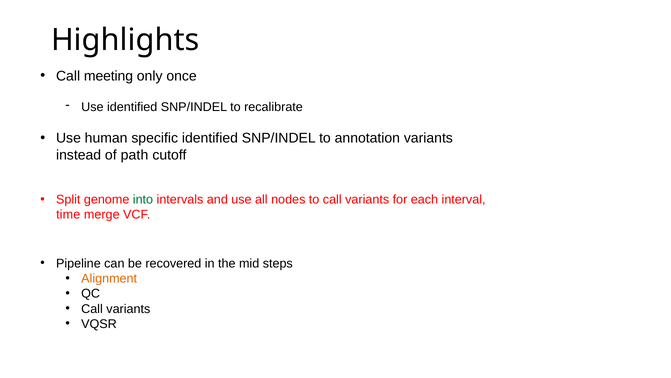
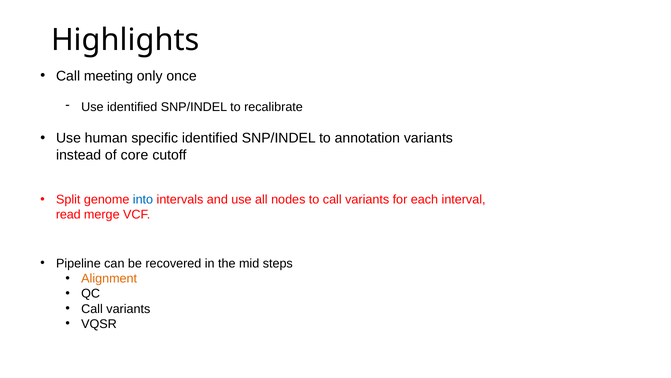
path: path -> core
into colour: green -> blue
time: time -> read
